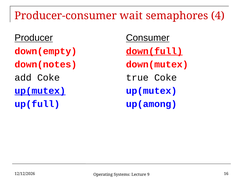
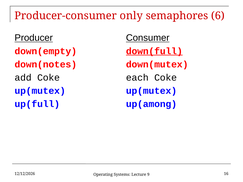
wait: wait -> only
4: 4 -> 6
true: true -> each
up(mutex at (40, 91) underline: present -> none
